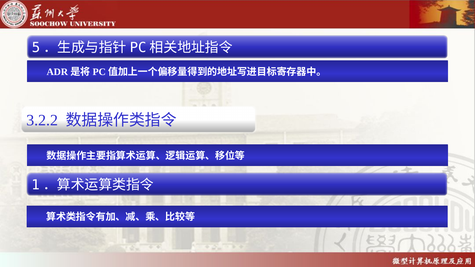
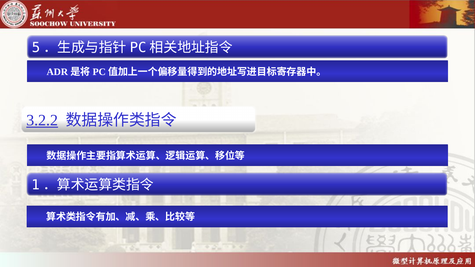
3.2.2 underline: none -> present
